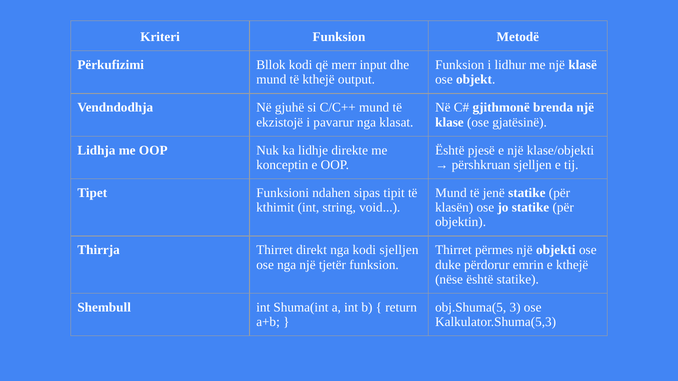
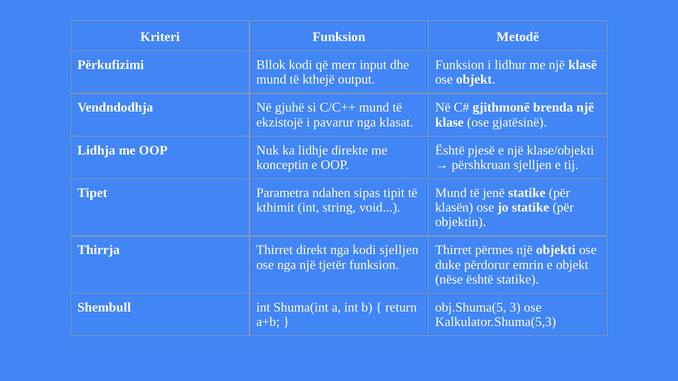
Funksioni: Funksioni -> Parametra
e kthejë: kthejë -> objekt
